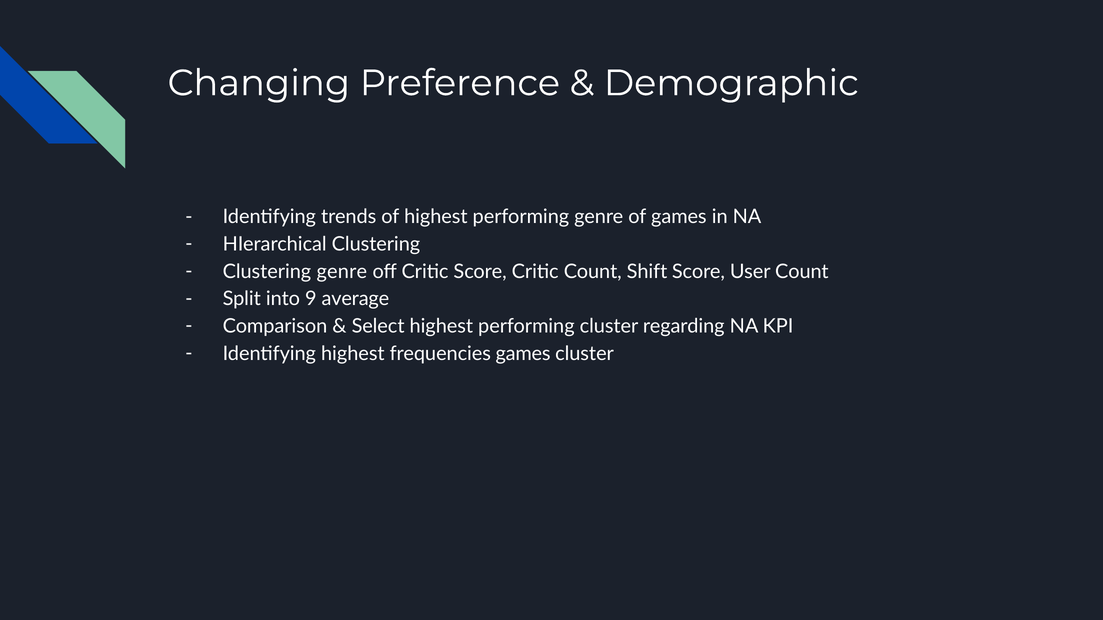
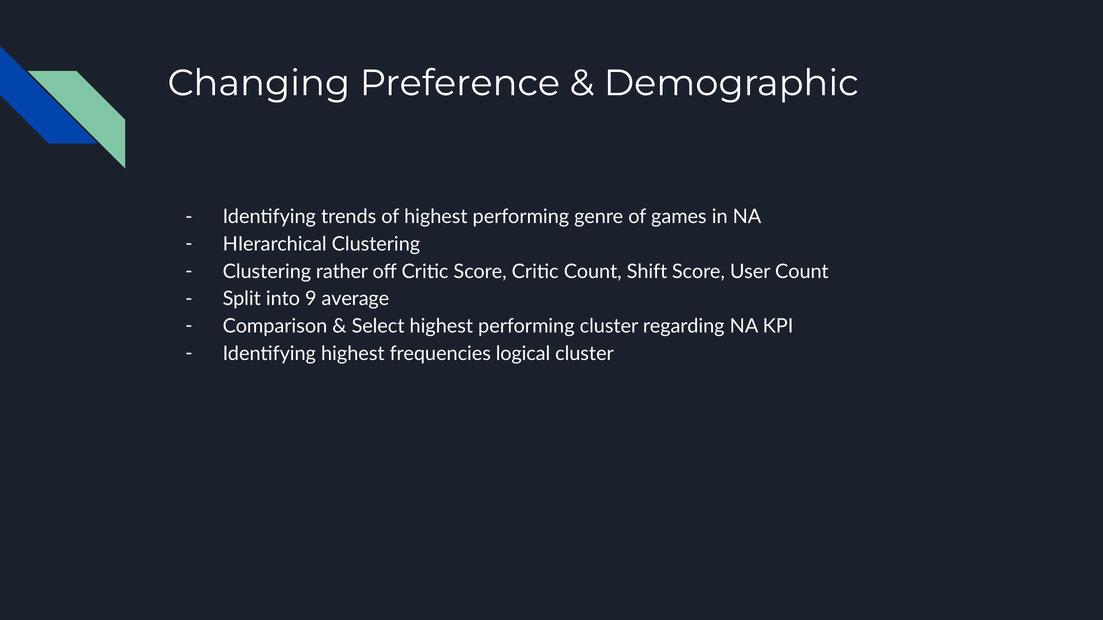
Clustering genre: genre -> rather
frequencies games: games -> logical
